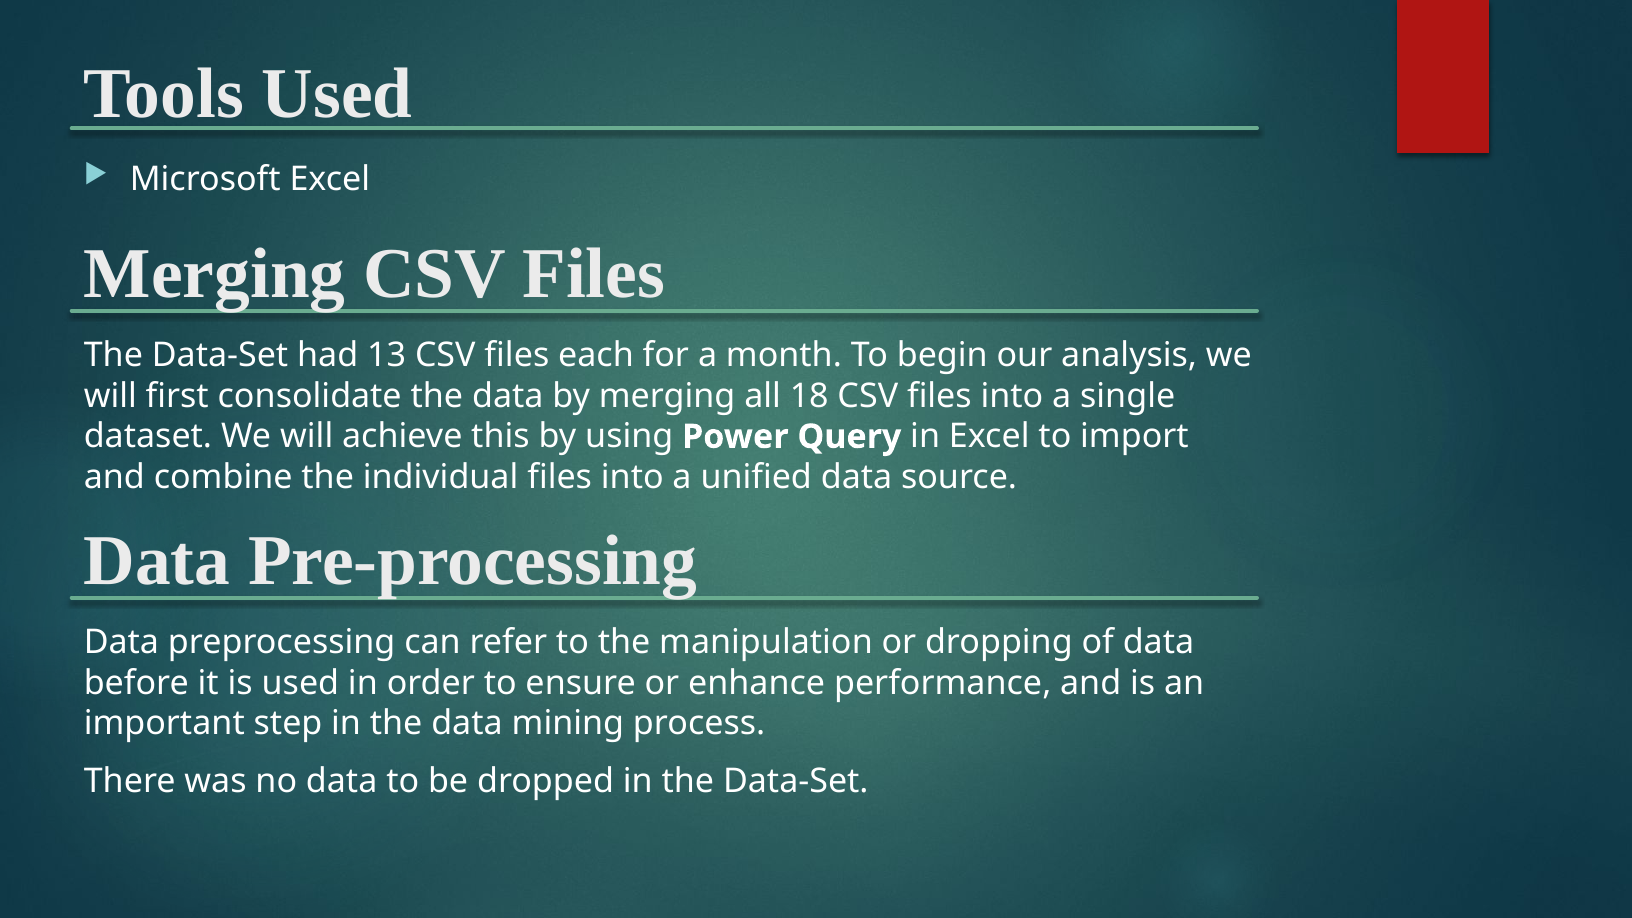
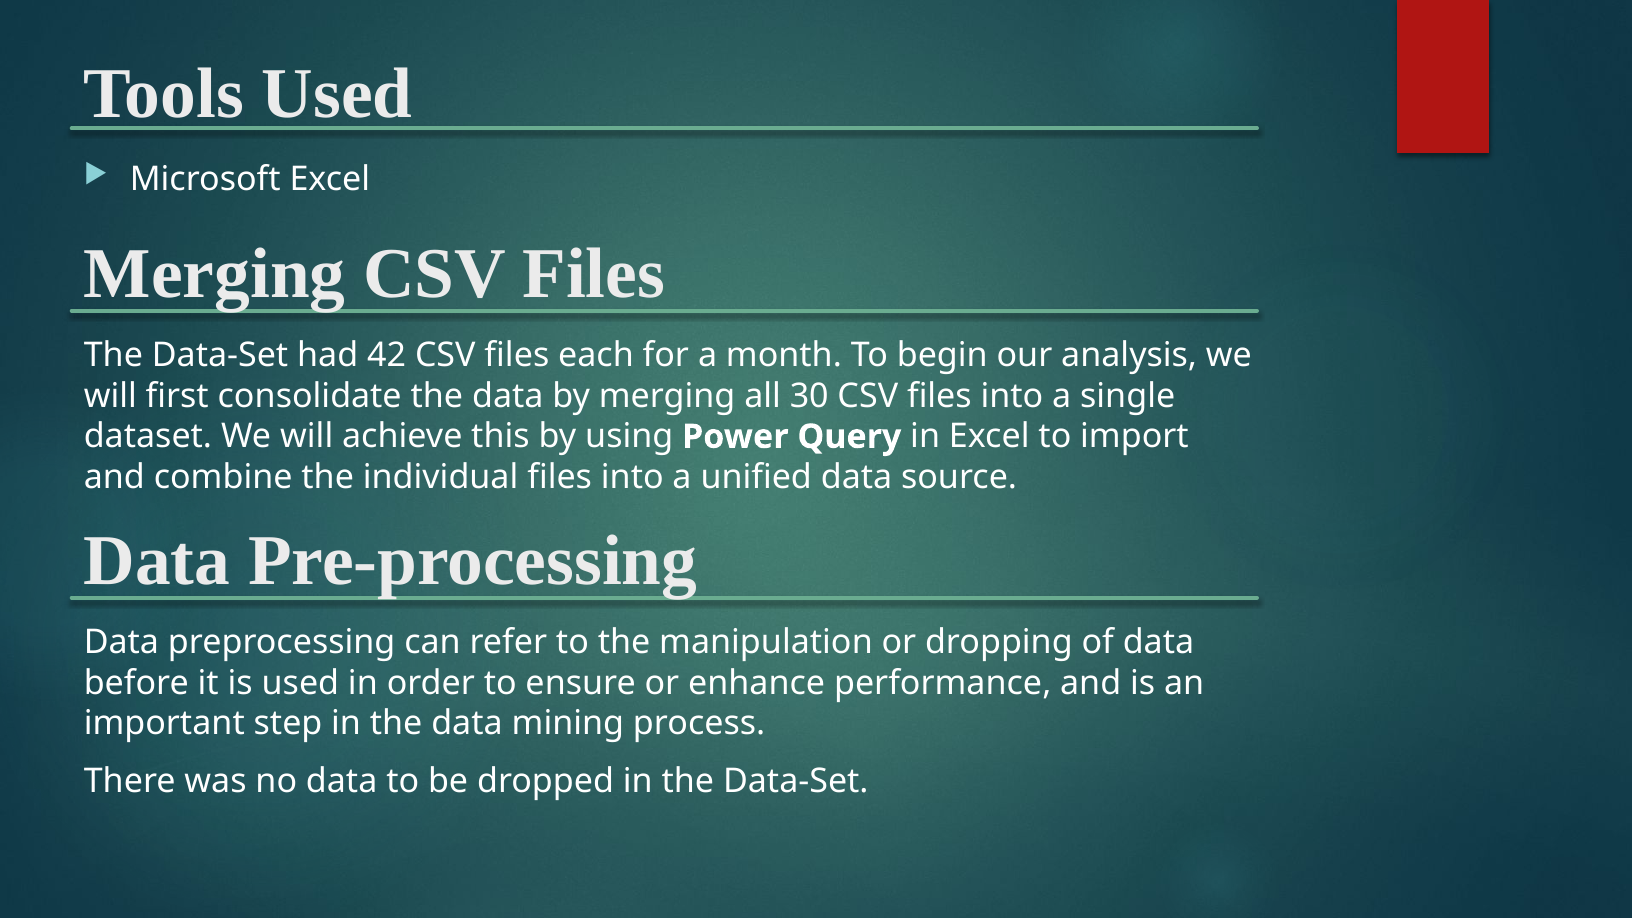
13: 13 -> 42
18: 18 -> 30
